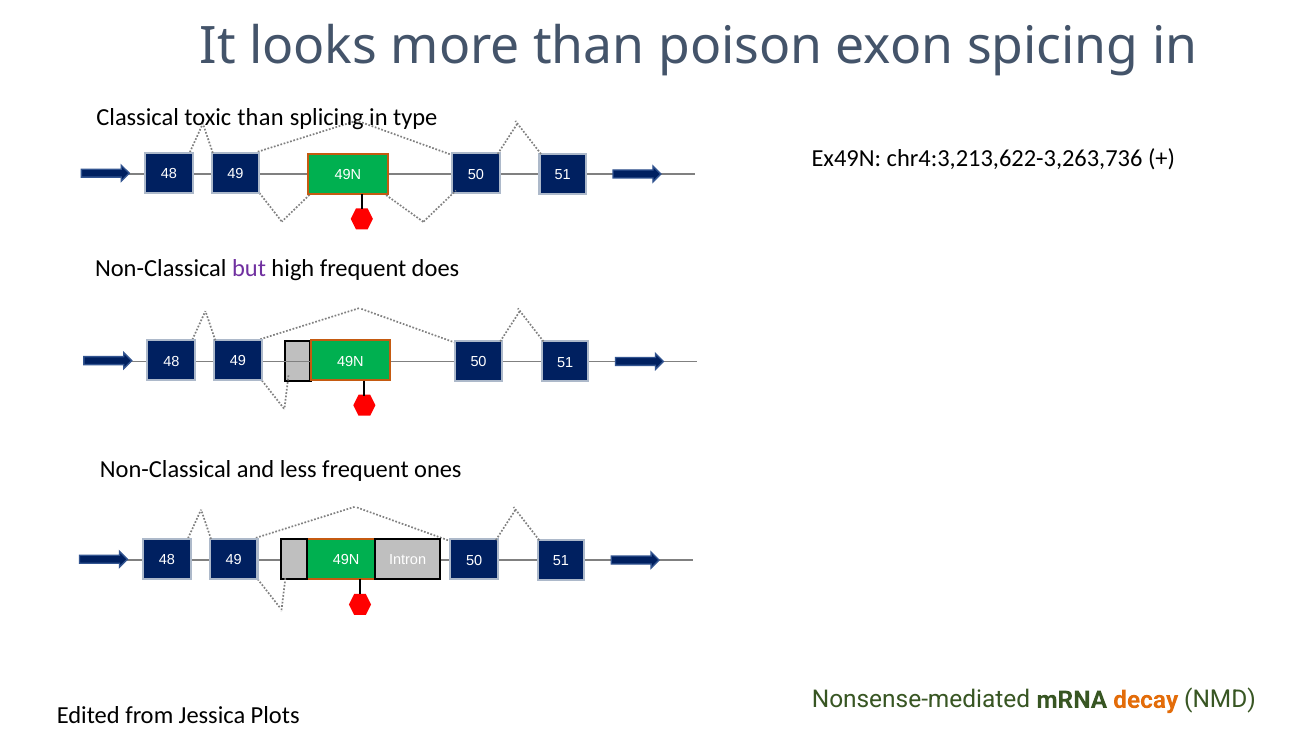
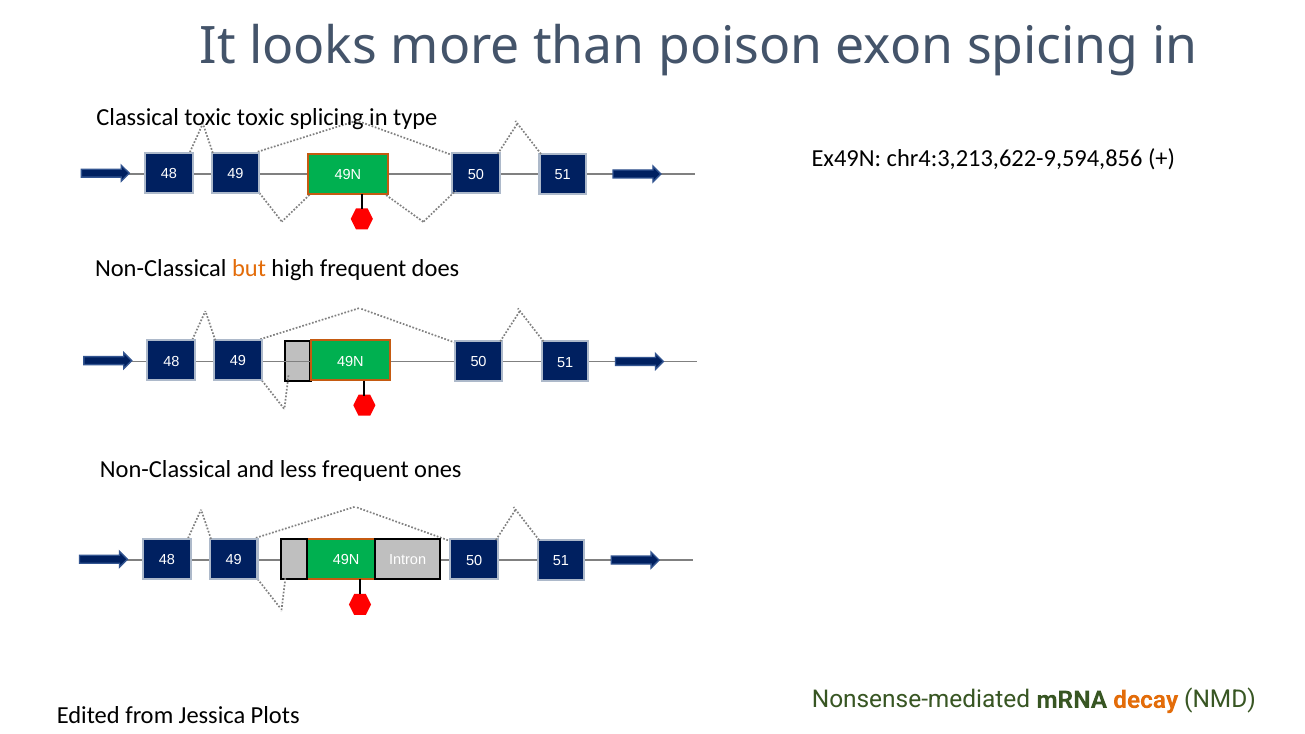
toxic than: than -> toxic
chr4:3,213,622-3,263,736: chr4:3,213,622-3,263,736 -> chr4:3,213,622-9,594,856
but colour: purple -> orange
